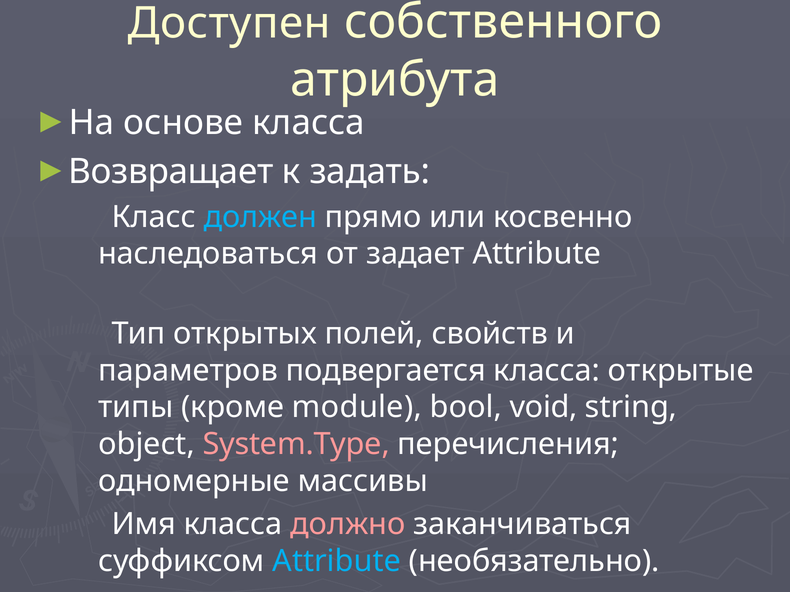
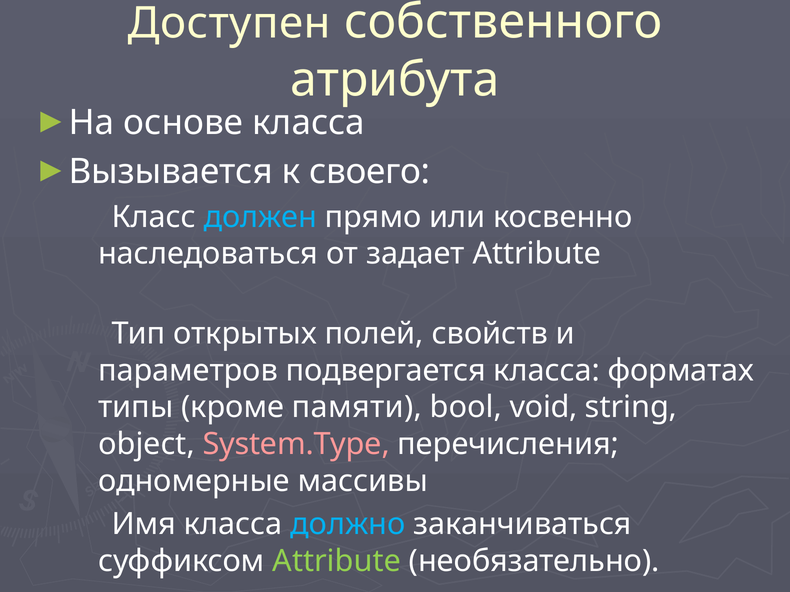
Возвращает: Возвращает -> Вызывается
задать: задать -> своего
открытые: открытые -> форматах
module: module -> памяти
должно colour: pink -> light blue
Attribute at (337, 561) colour: light blue -> light green
